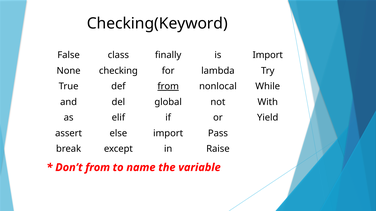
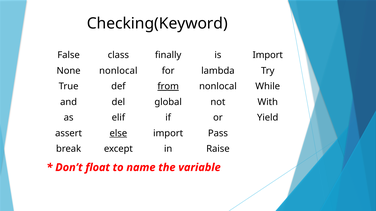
None checking: checking -> nonlocal
else underline: none -> present
Don’t from: from -> float
